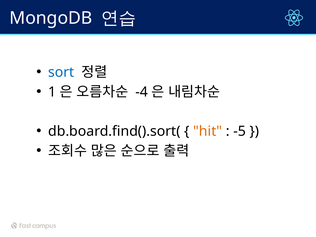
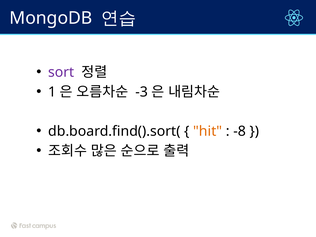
sort colour: blue -> purple
-4: -4 -> -3
-5: -5 -> -8
